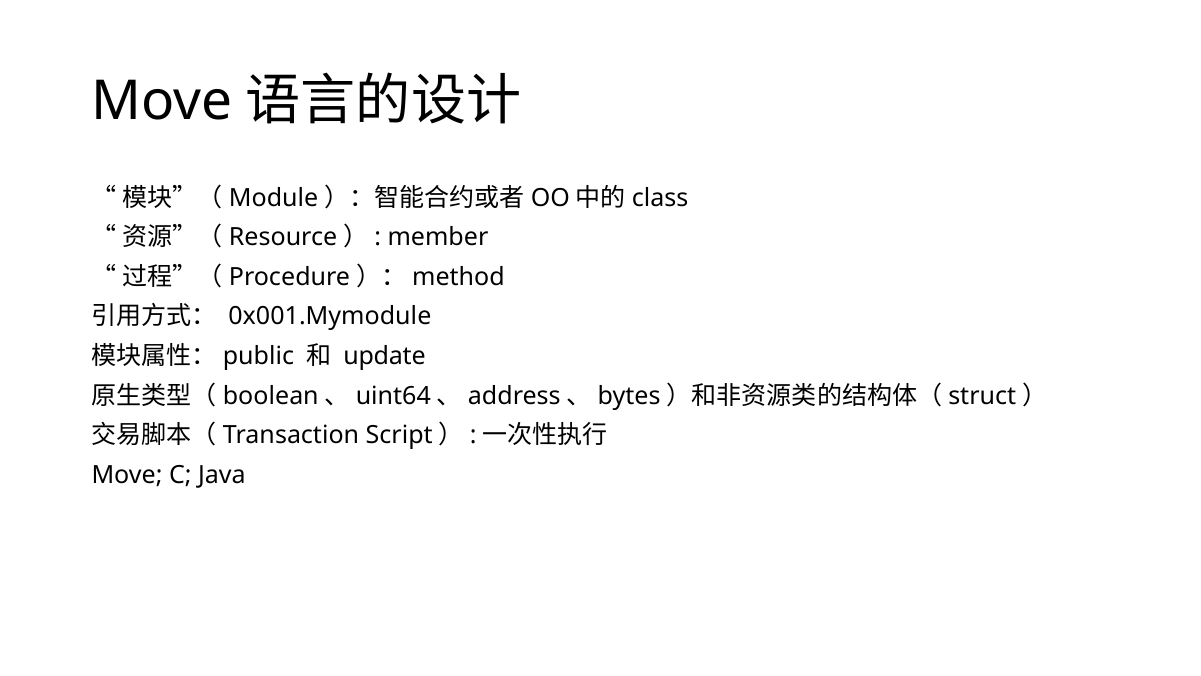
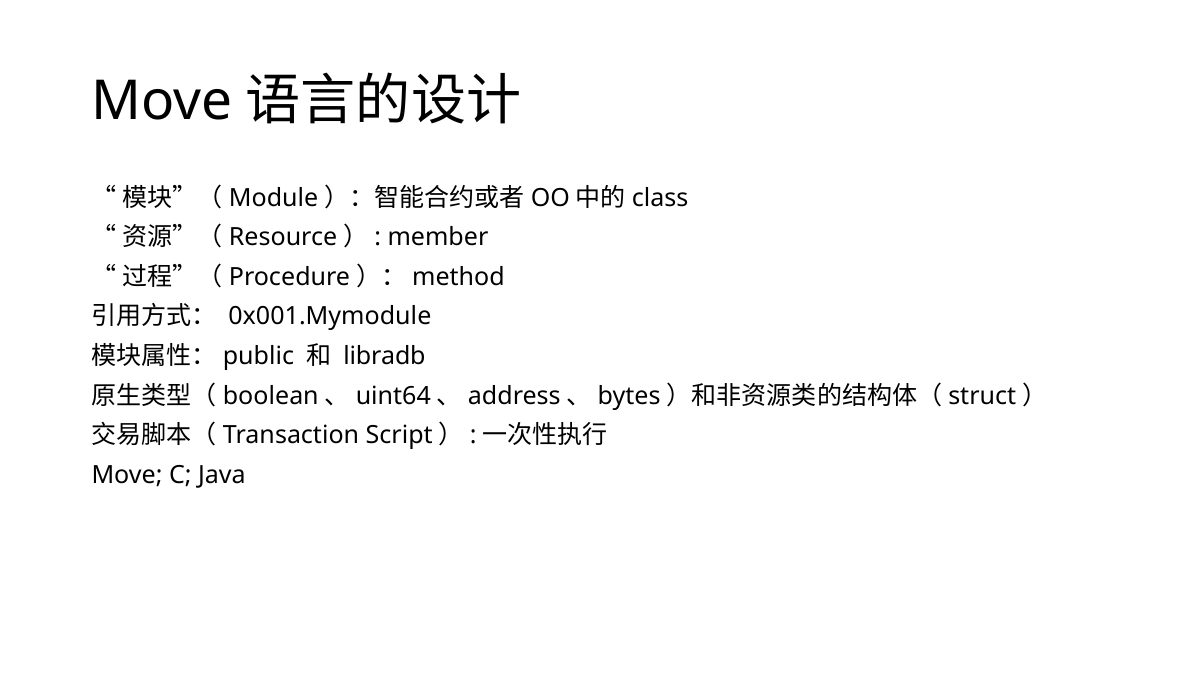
update: update -> libradb
